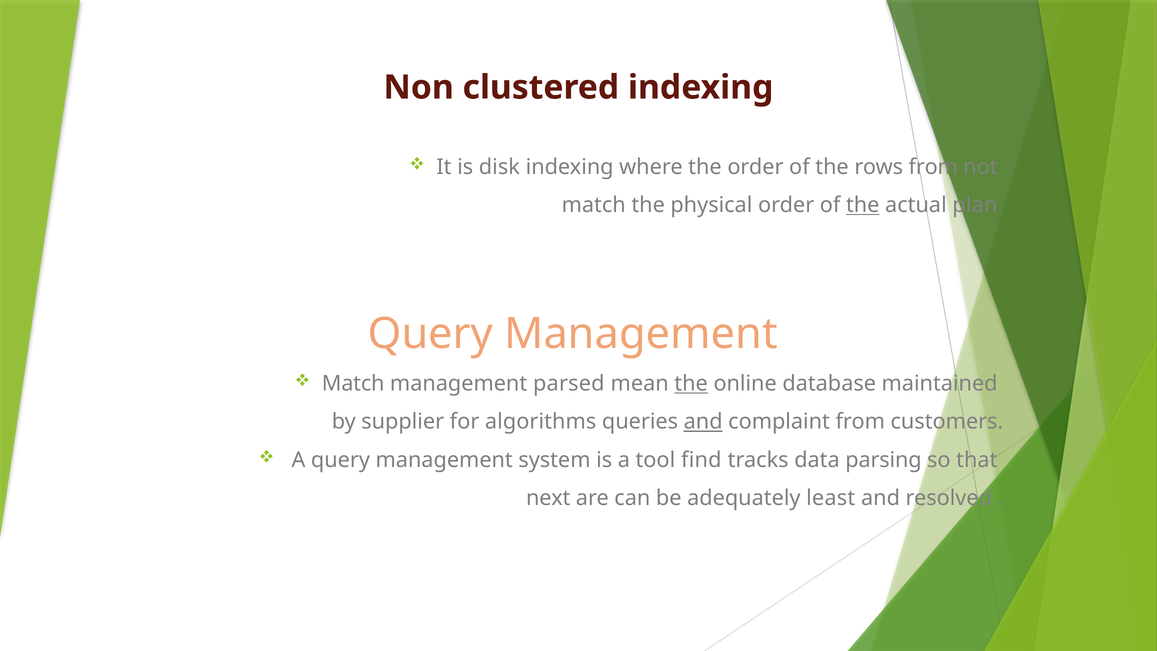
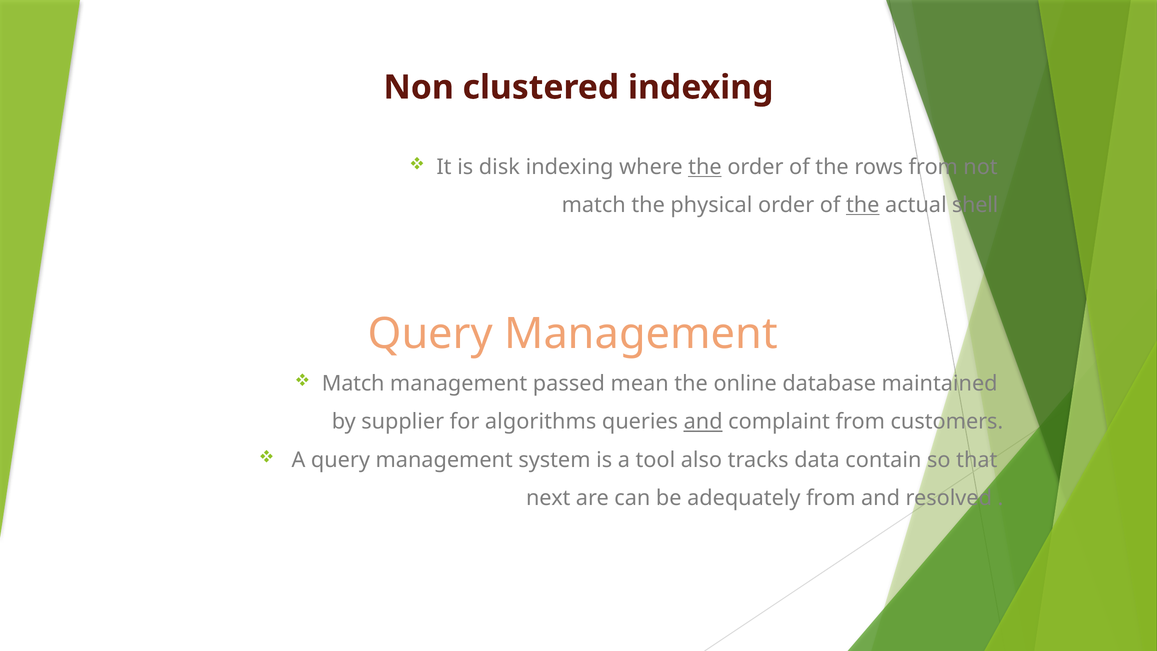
the at (705, 167) underline: none -> present
plan: plan -> shell
parsed: parsed -> passed
the at (691, 384) underline: present -> none
find: find -> also
parsing: parsing -> contain
adequately least: least -> from
